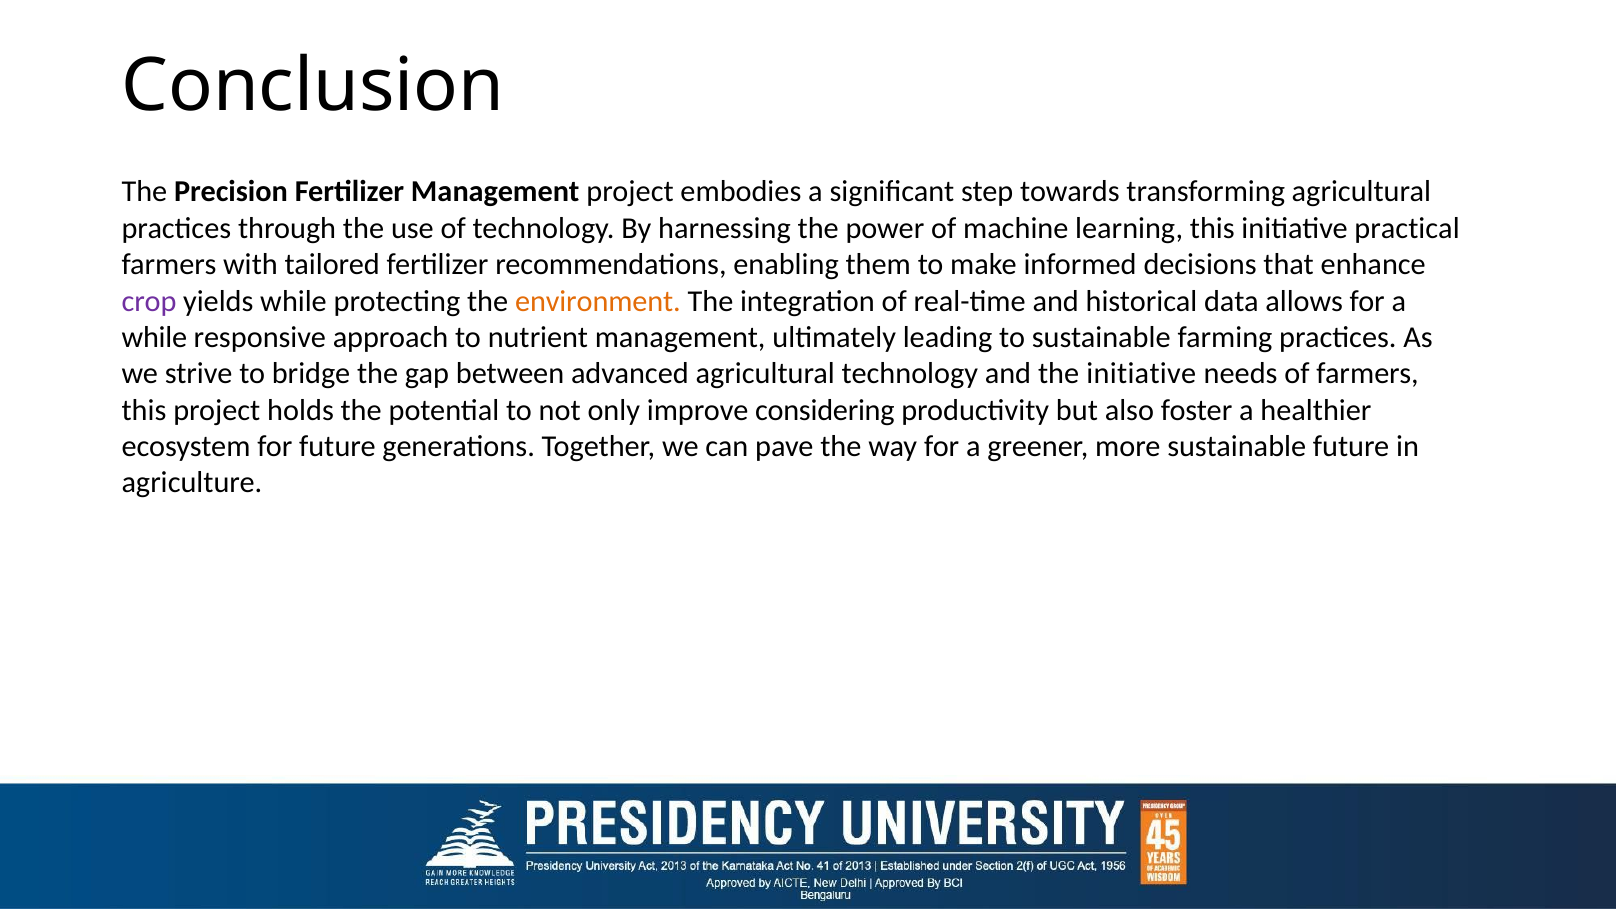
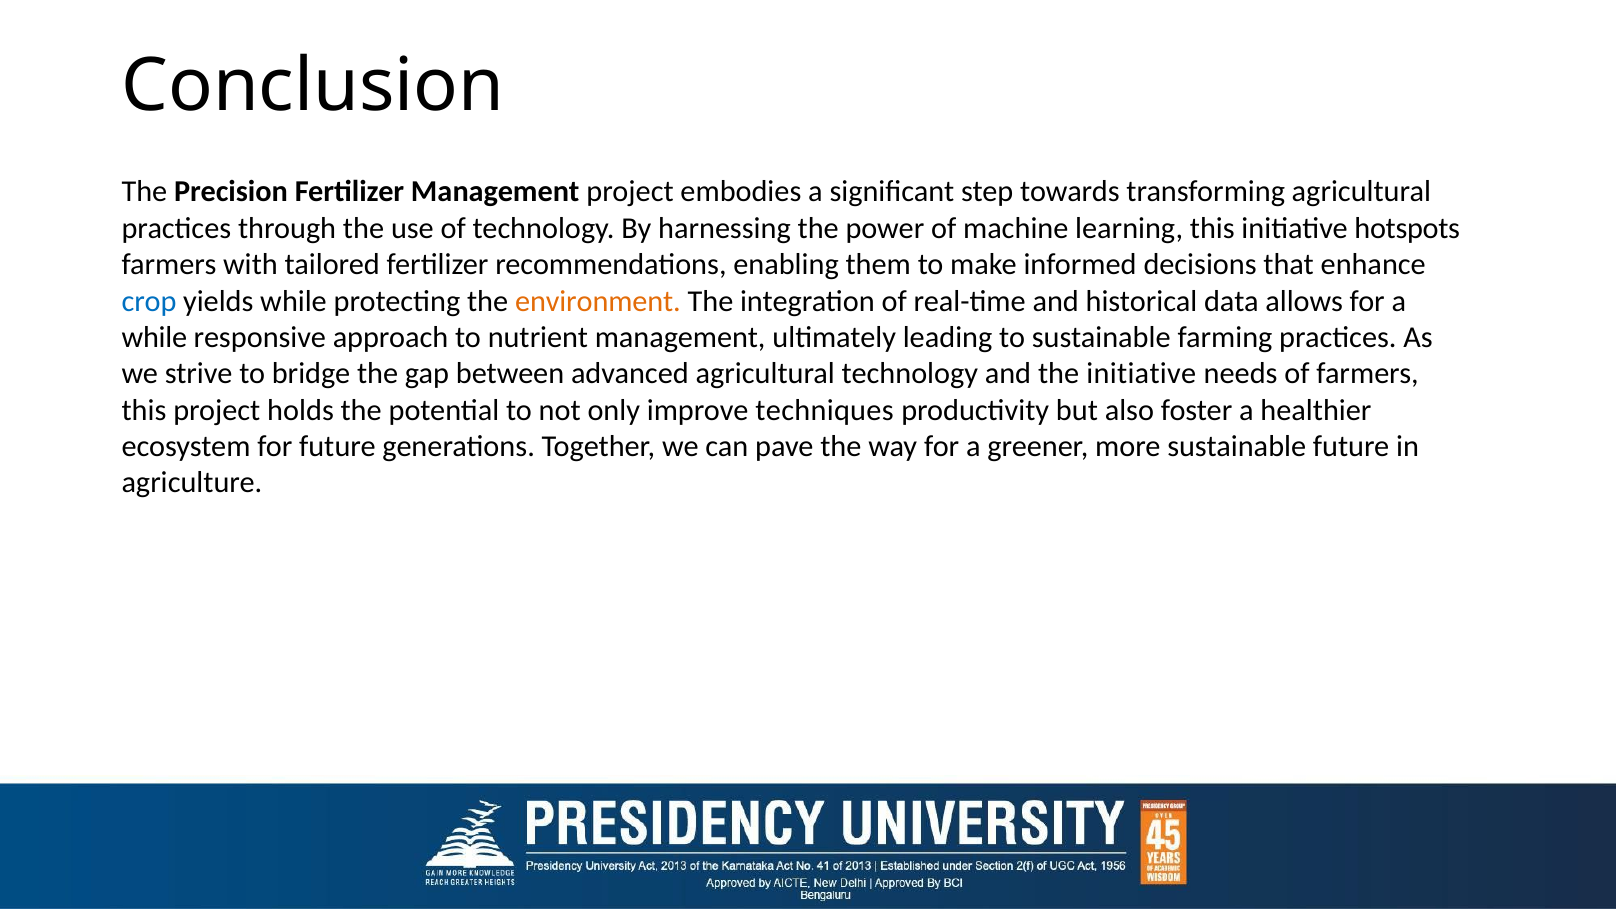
practical: practical -> hotspots
crop colour: purple -> blue
considering: considering -> techniques
